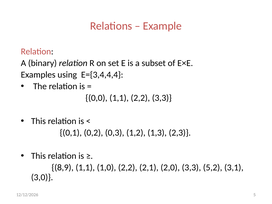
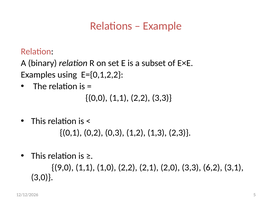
E={3,4,4,4: E={3,4,4,4 -> E={0,1,2,2
8,9: 8,9 -> 9,0
5,2: 5,2 -> 6,2
